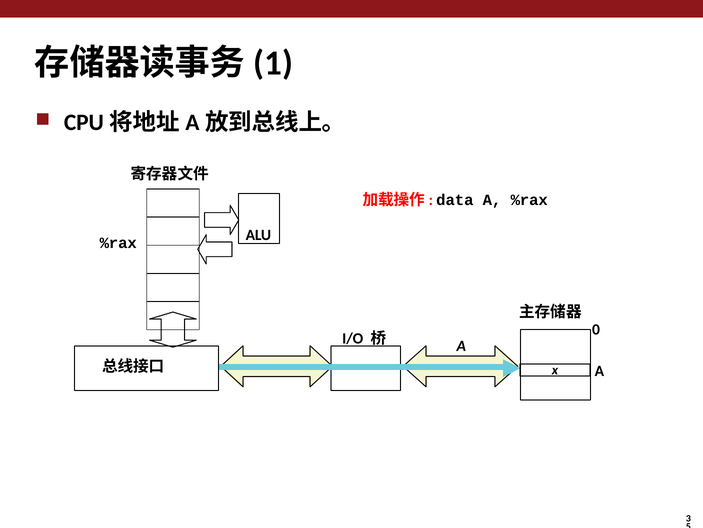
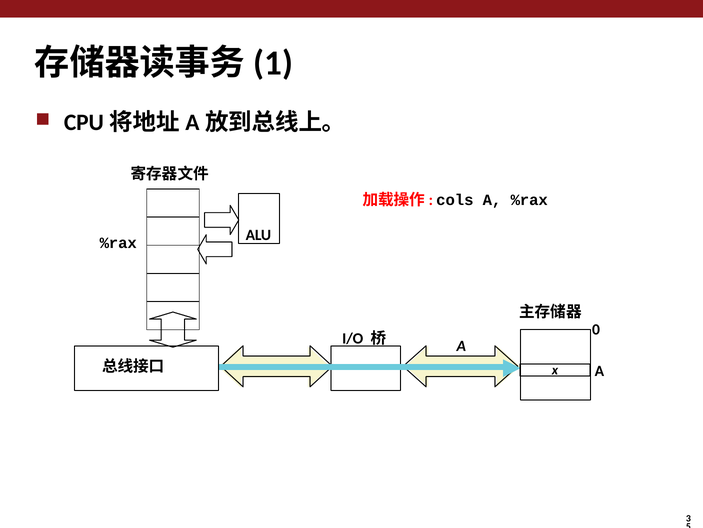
data: data -> cols
